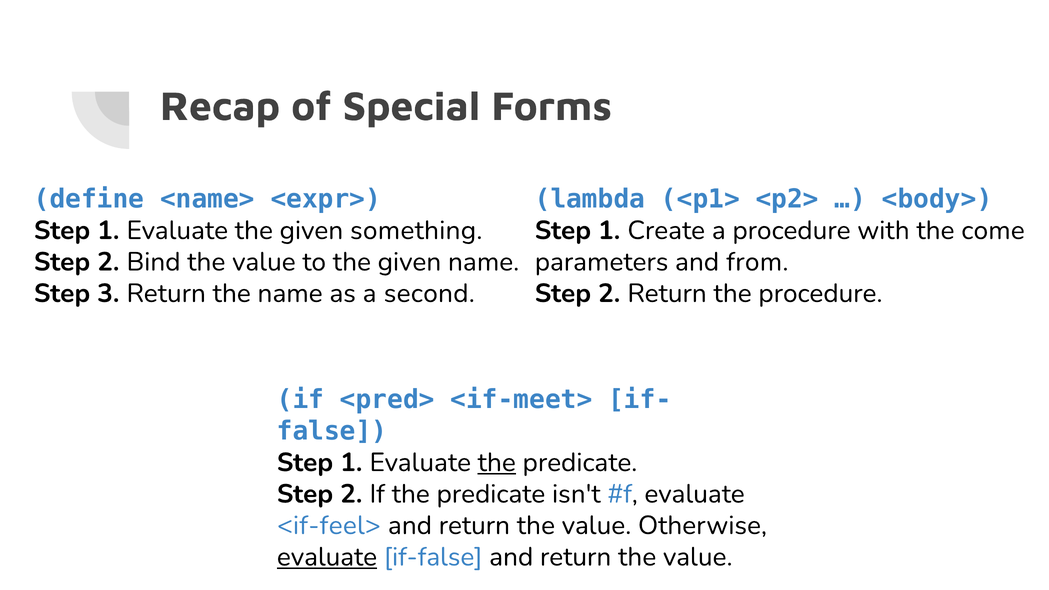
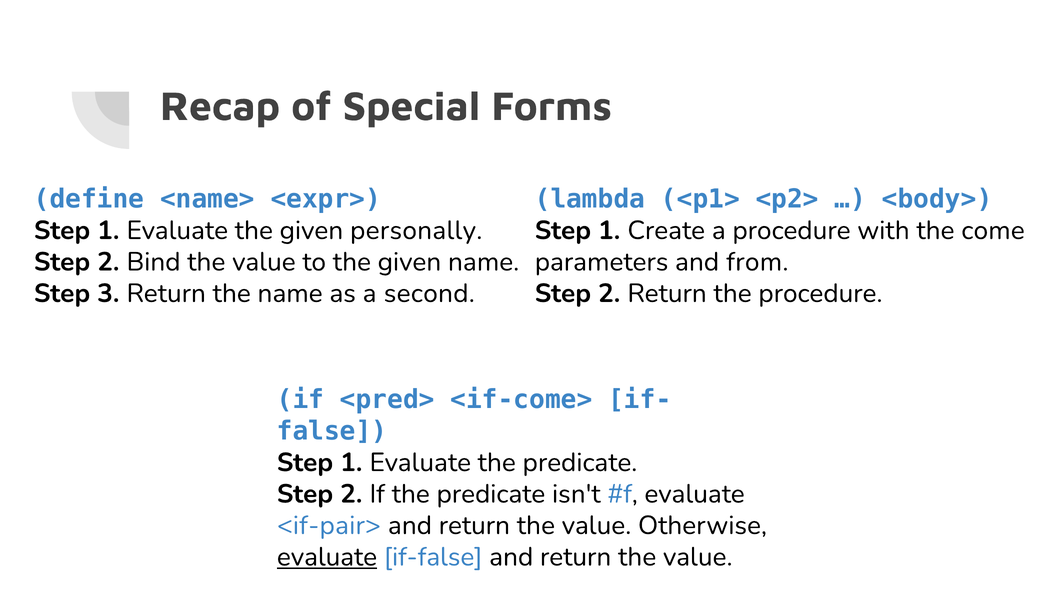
something: something -> personally
<if-meet>: <if-meet> -> <if-come>
the at (497, 462) underline: present -> none
<if-feel>: <if-feel> -> <if-pair>
